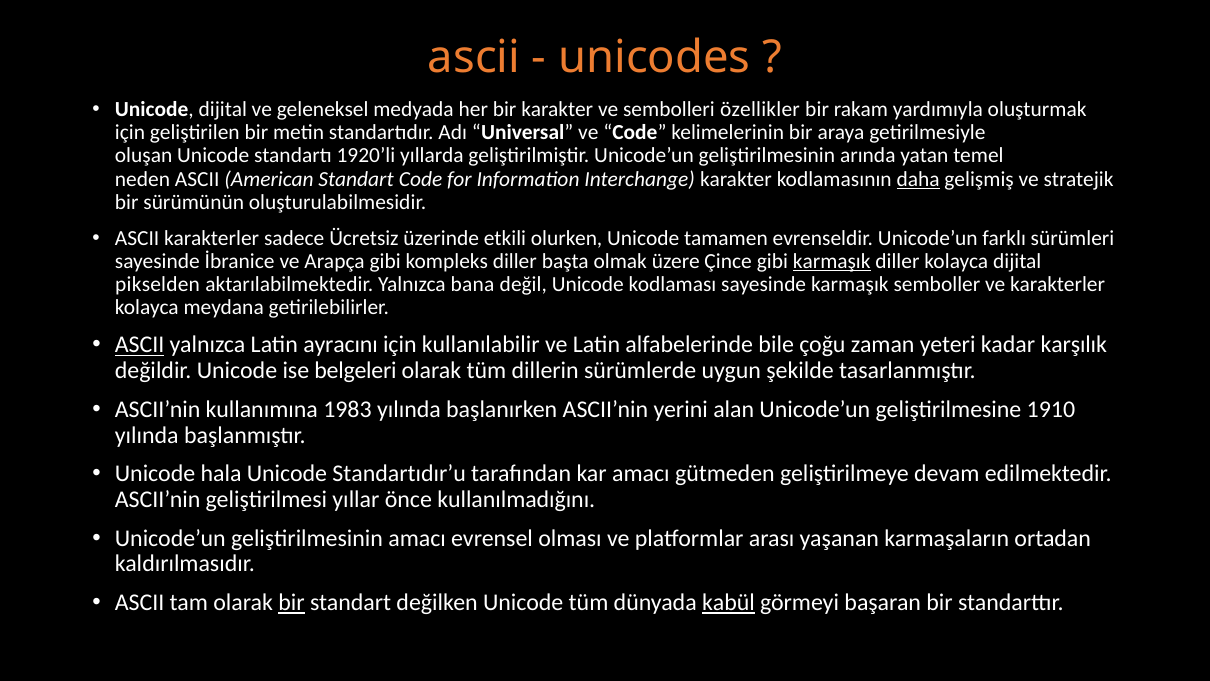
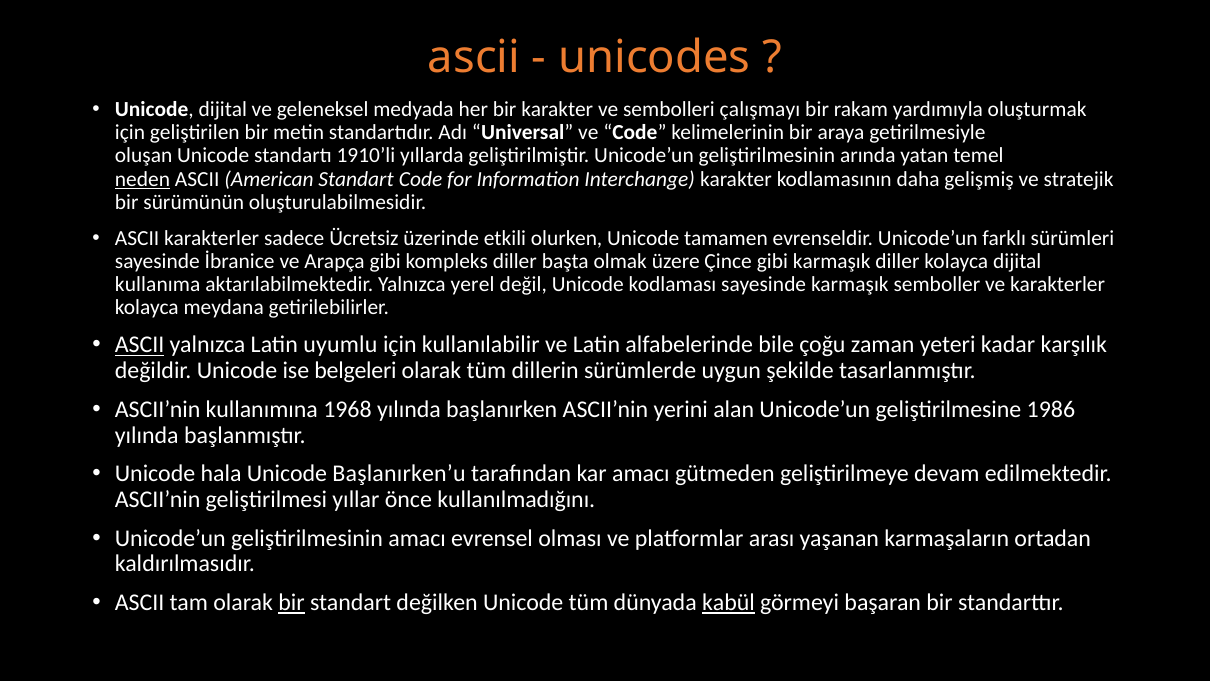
özellikler: özellikler -> çalışmayı
1920’li: 1920’li -> 1910’li
neden underline: none -> present
daha underline: present -> none
karmaşık at (832, 261) underline: present -> none
pikselden: pikselden -> kullanıma
bana: bana -> yerel
ayracını: ayracını -> uyumlu
1983: 1983 -> 1968
1910: 1910 -> 1986
Standartıdır’u: Standartıdır’u -> Başlanırken’u
